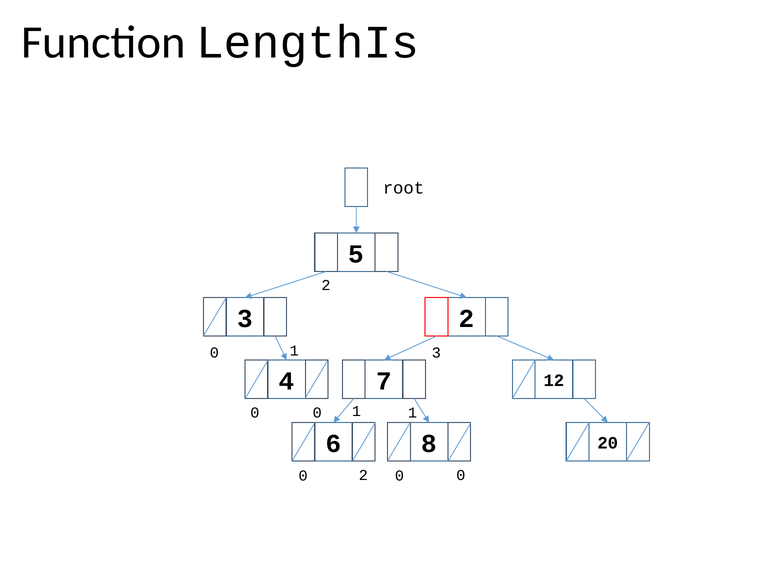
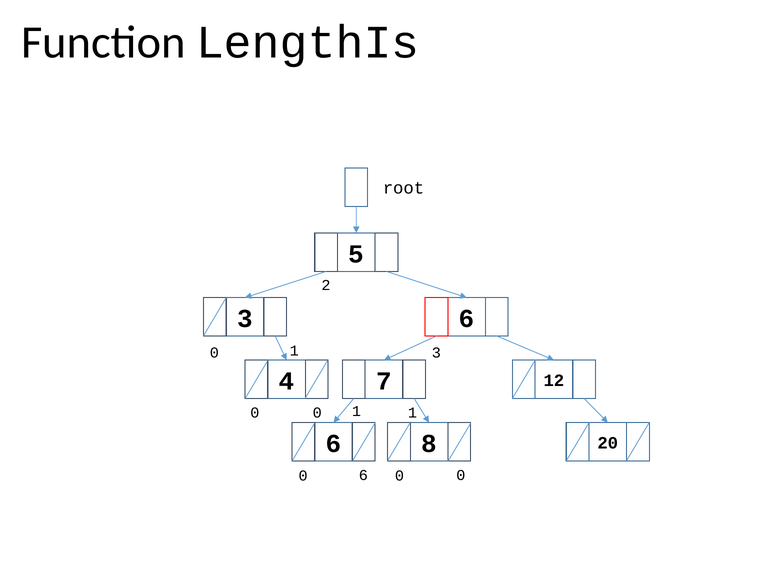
3 2: 2 -> 6
0 2: 2 -> 6
